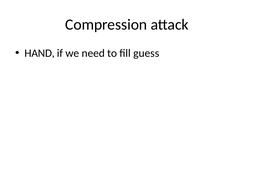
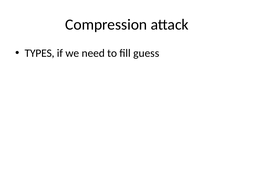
HAND: HAND -> TYPES
